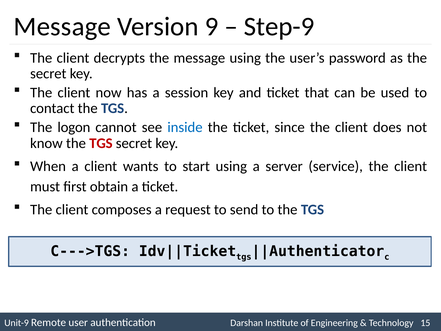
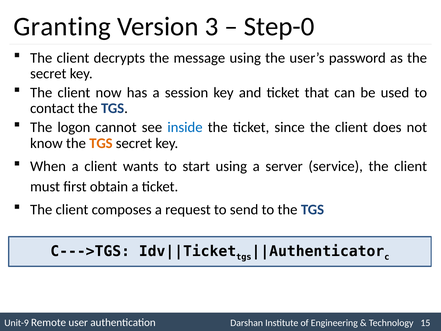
Message at (62, 26): Message -> Granting
9: 9 -> 3
Step-9: Step-9 -> Step-0
TGS at (101, 143) colour: red -> orange
